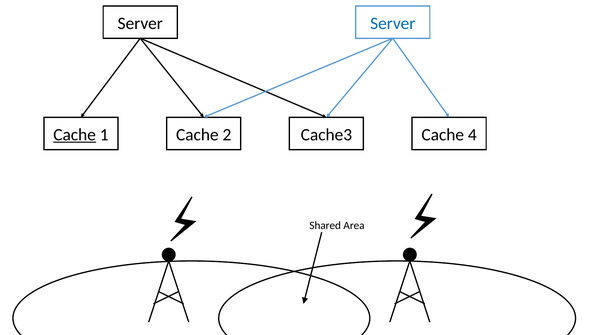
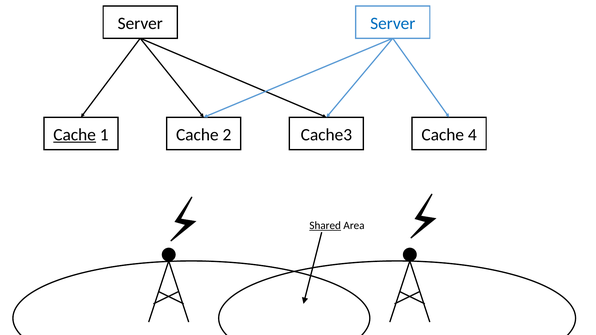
Shared underline: none -> present
